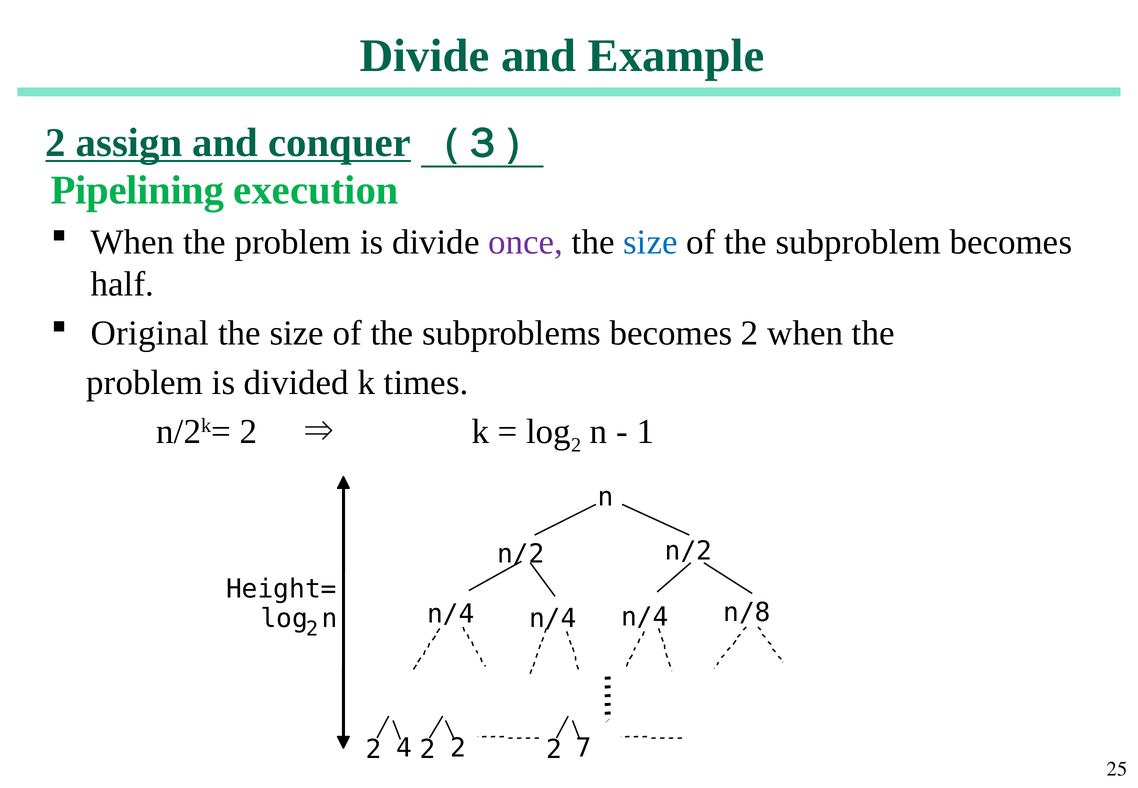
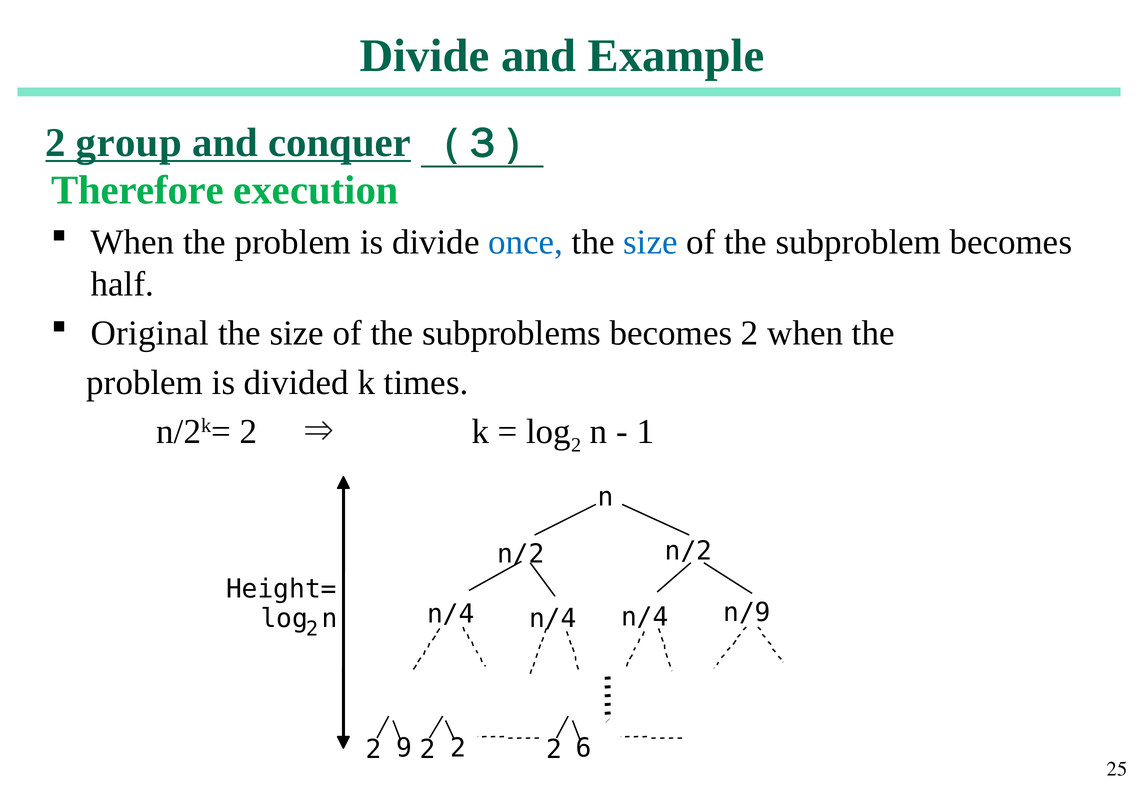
assign: assign -> group
Pipelining: Pipelining -> Therefore
once colour: purple -> blue
n/8: n/8 -> n/9
4: 4 -> 9
7: 7 -> 6
